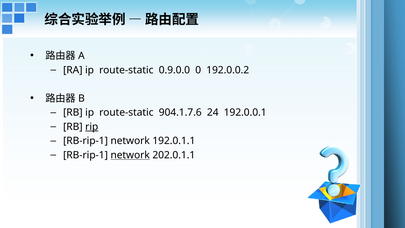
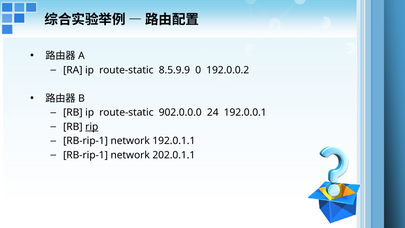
0.9.0.0: 0.9.0.0 -> 8.5.9.9
904.1.7.6: 904.1.7.6 -> 902.0.0.0
network at (130, 155) underline: present -> none
